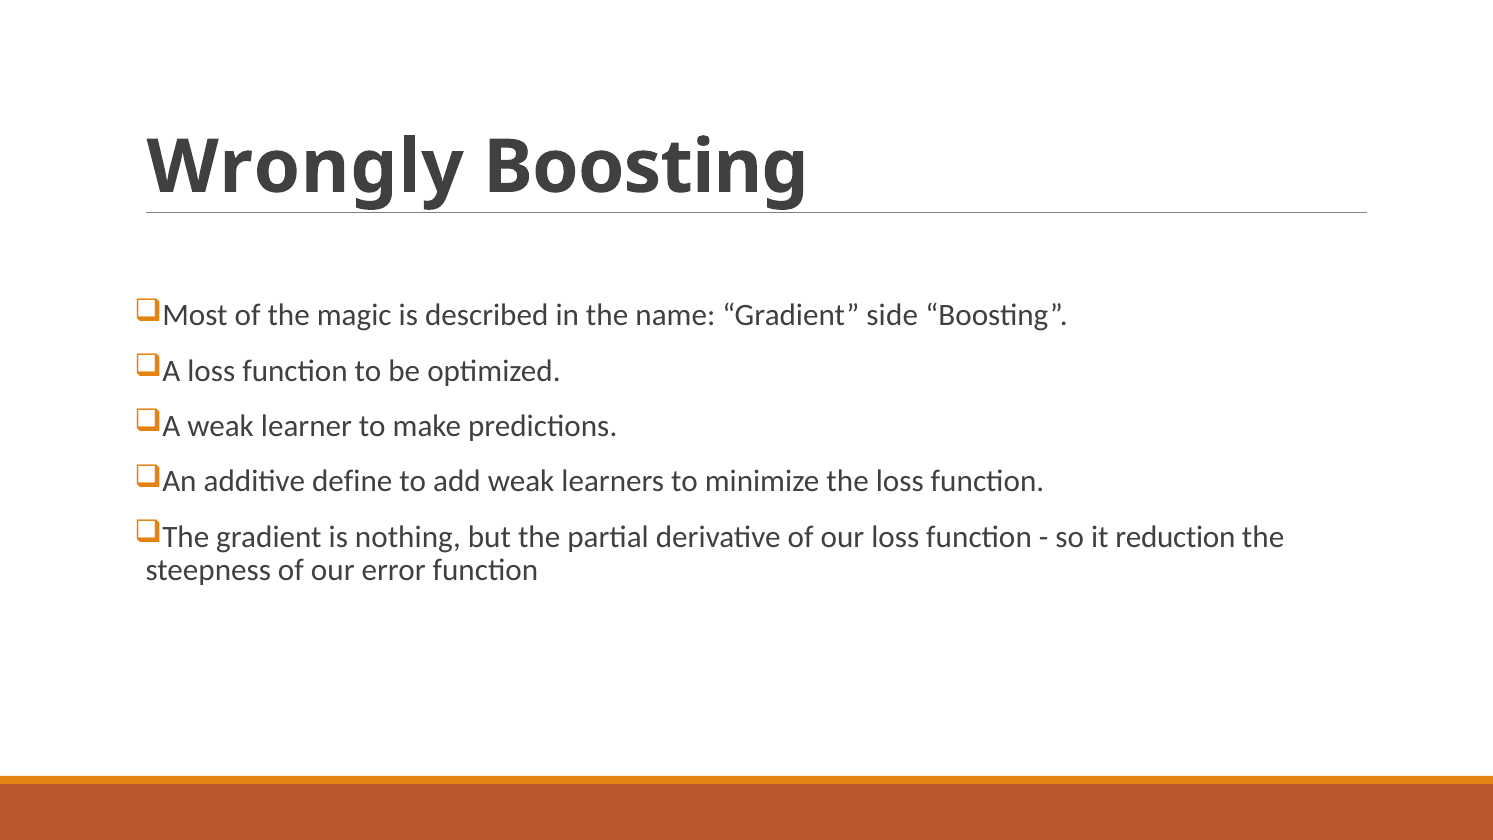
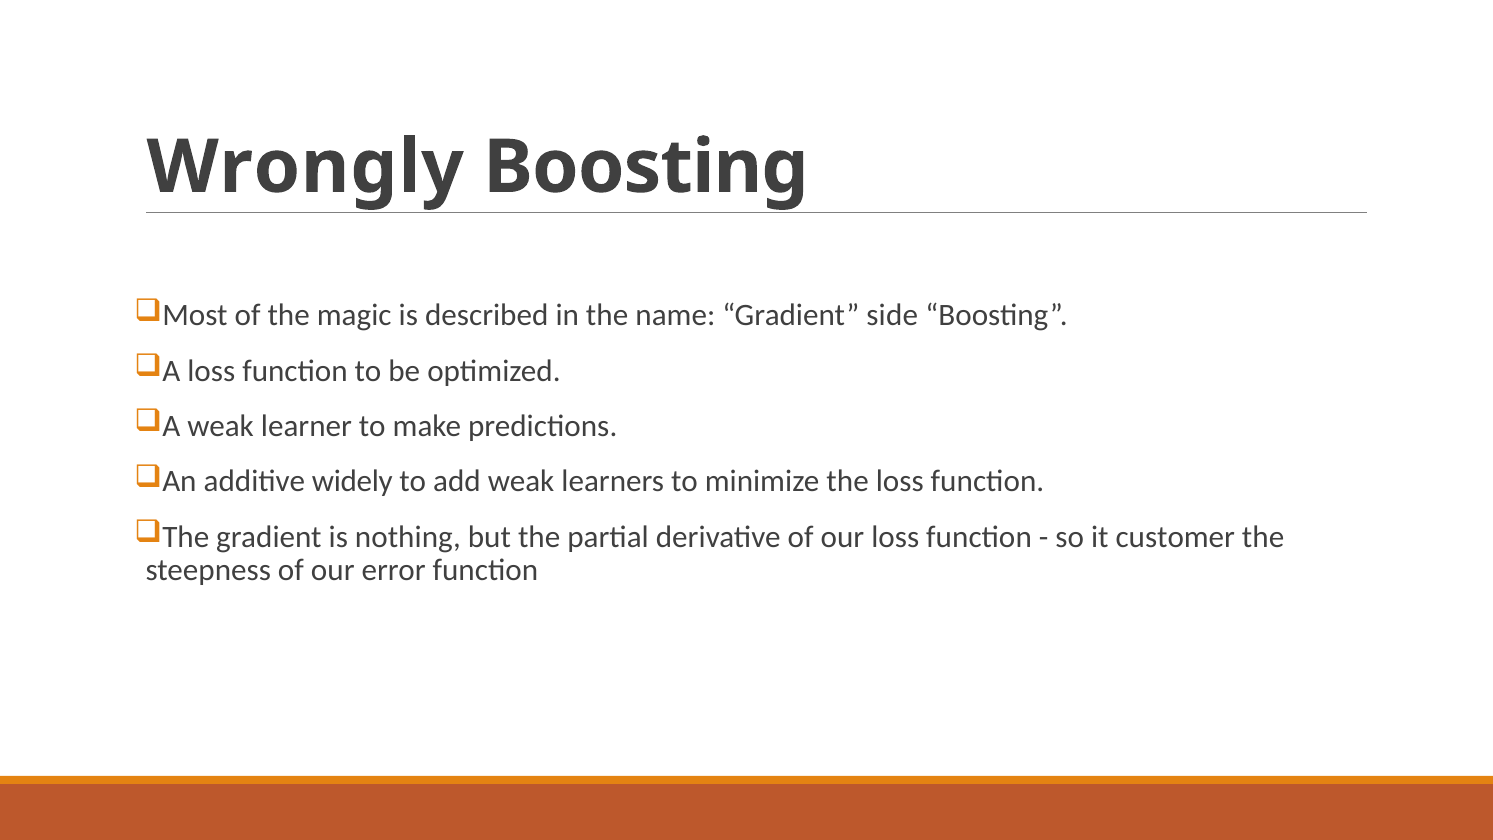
define: define -> widely
reduction: reduction -> customer
